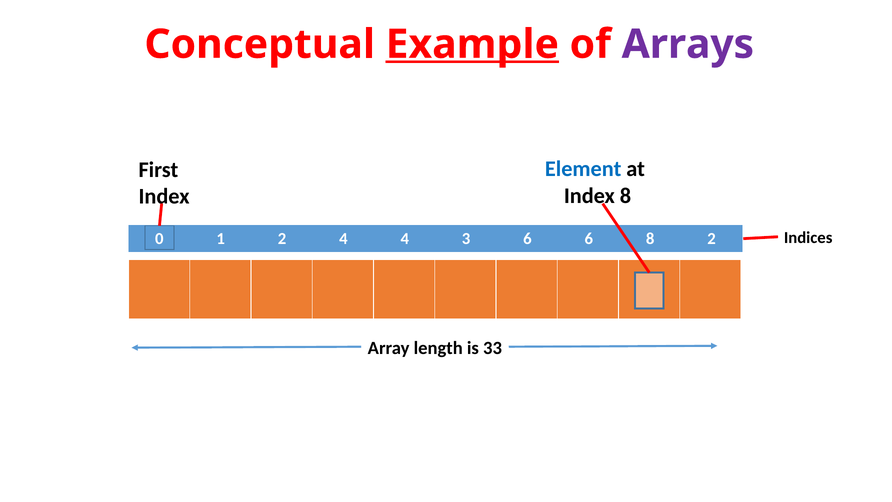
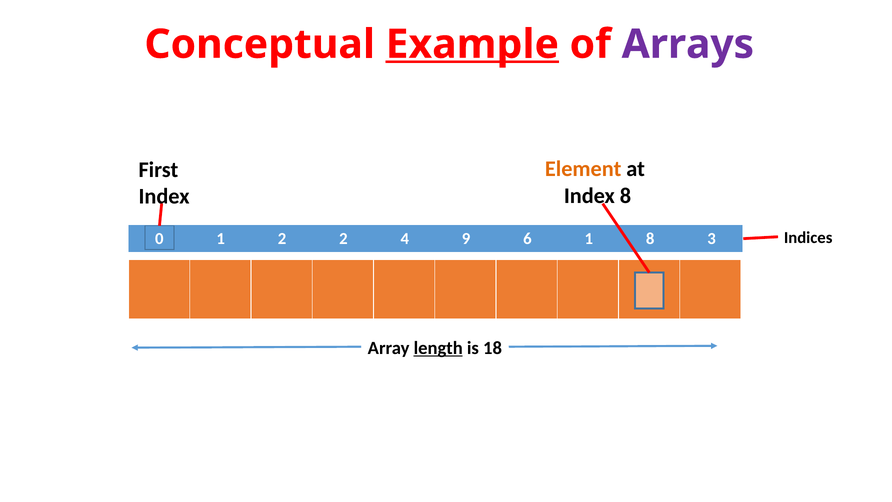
Element colour: blue -> orange
2 4: 4 -> 2
3: 3 -> 9
6 6: 6 -> 1
2 at (712, 239): 2 -> 3
length underline: none -> present
33: 33 -> 18
